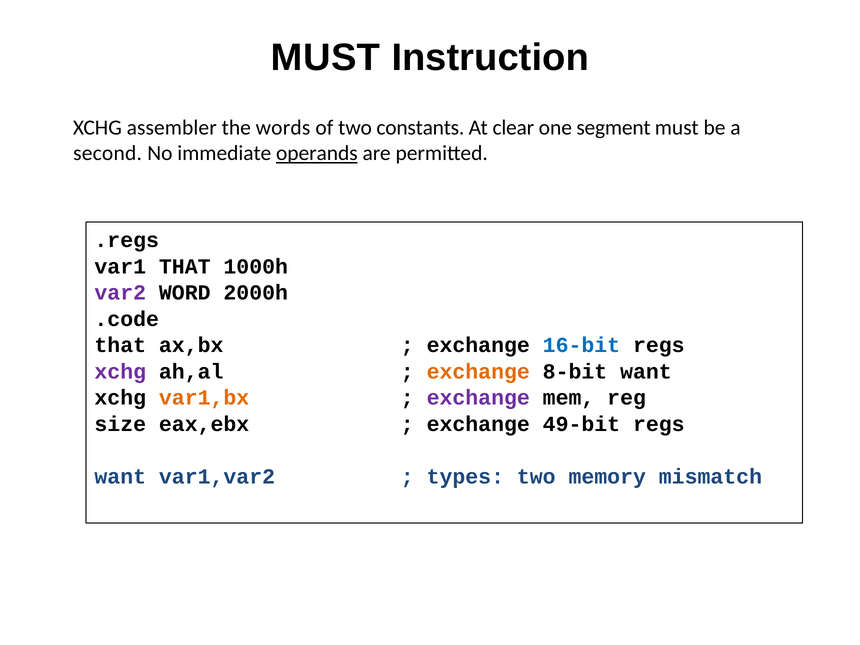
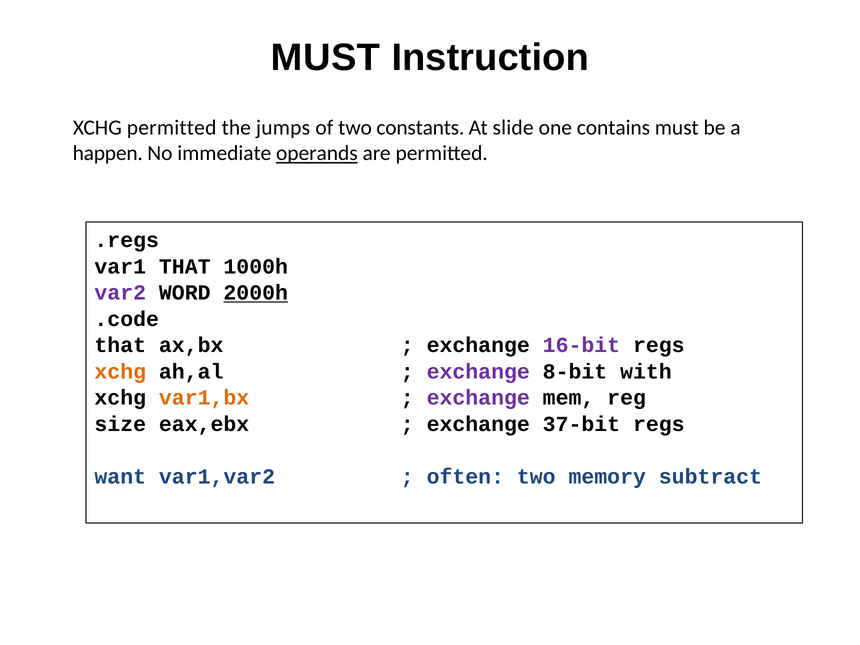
XCHG assembler: assembler -> permitted
words: words -> jumps
clear: clear -> slide
segment: segment -> contains
second: second -> happen
2000h underline: none -> present
16-bit colour: blue -> purple
xchg at (120, 372) colour: purple -> orange
exchange at (478, 372) colour: orange -> purple
8-bit want: want -> with
49-bit: 49-bit -> 37-bit
types: types -> often
mismatch: mismatch -> subtract
